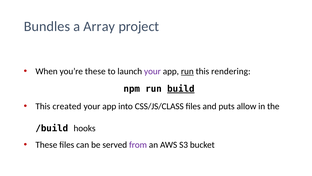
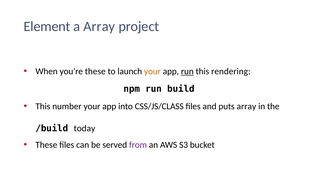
Bundles: Bundles -> Element
your at (152, 71) colour: purple -> orange
build underline: present -> none
created: created -> number
puts allow: allow -> array
hooks: hooks -> today
